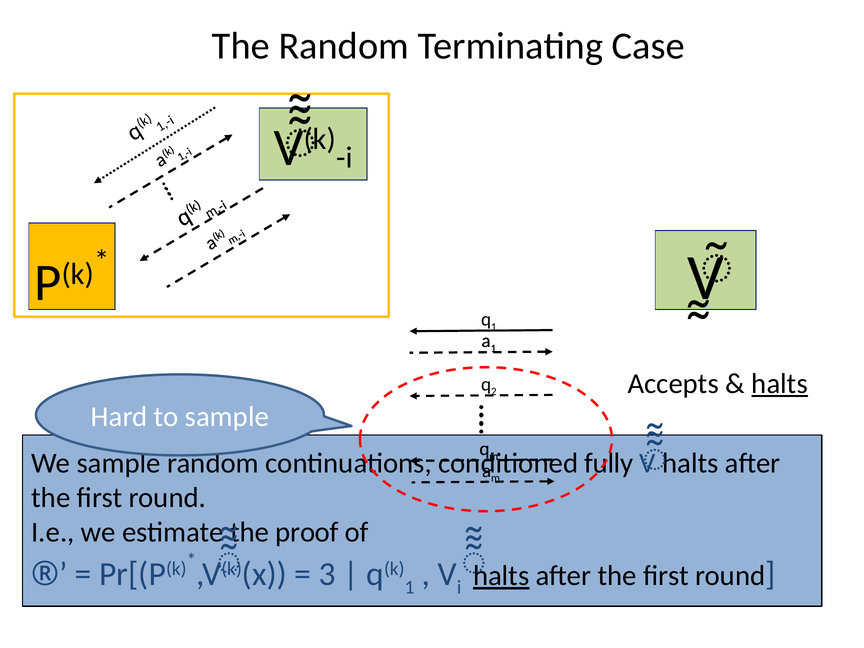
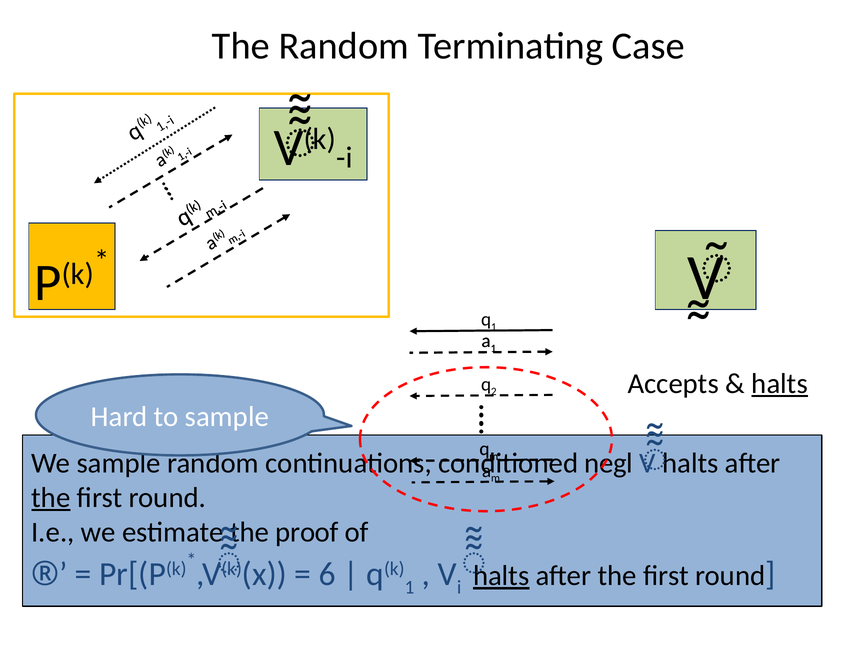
fully: fully -> negl
the at (51, 498) underline: none -> present
3: 3 -> 6
